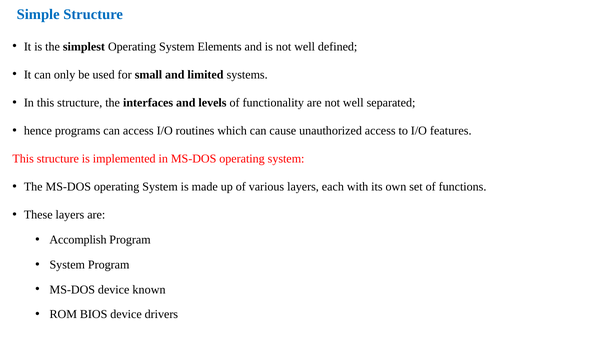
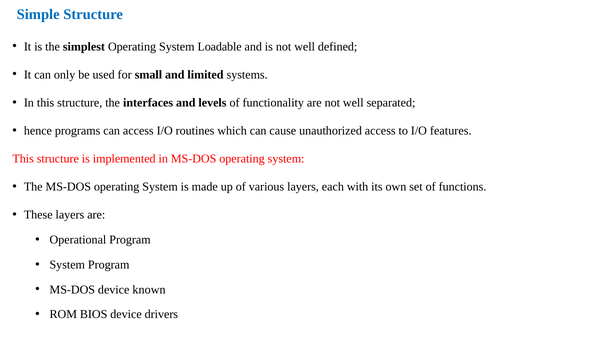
Elements: Elements -> Loadable
Accomplish: Accomplish -> Operational
